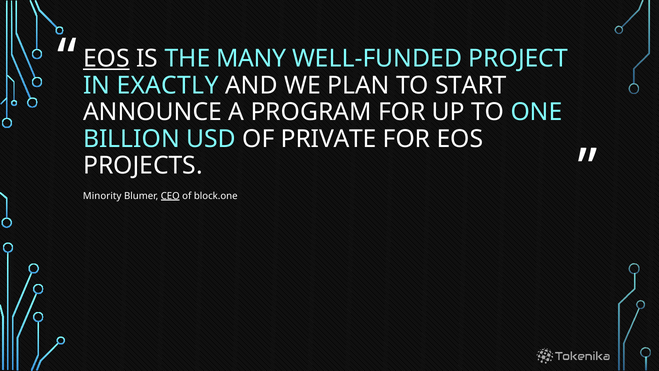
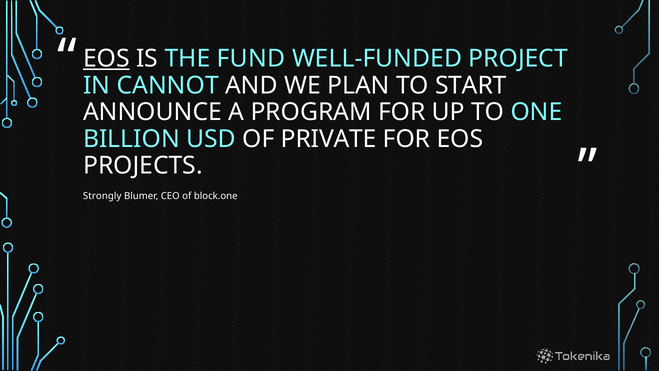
MANY: MANY -> FUND
EXACTLY: EXACTLY -> CANNOT
Minority: Minority -> Strongly
CEO underline: present -> none
